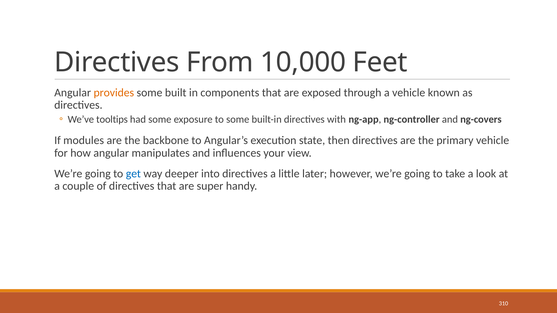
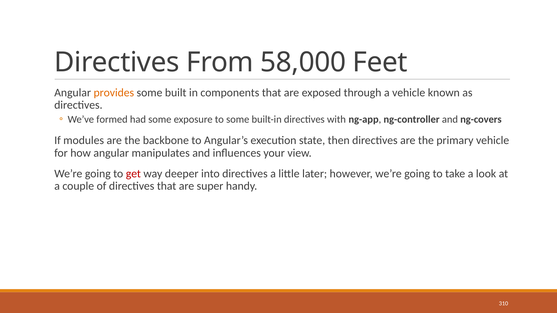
10,000: 10,000 -> 58,000
tooltips: tooltips -> formed
get colour: blue -> red
